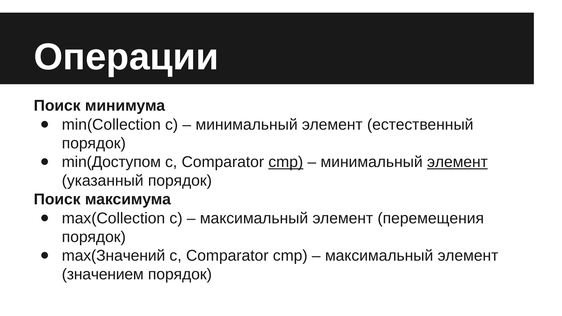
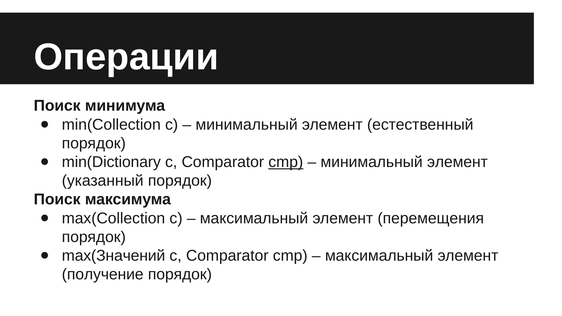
min(Доступом: min(Доступом -> min(Dictionary
элемент at (457, 162) underline: present -> none
значением: значением -> получение
